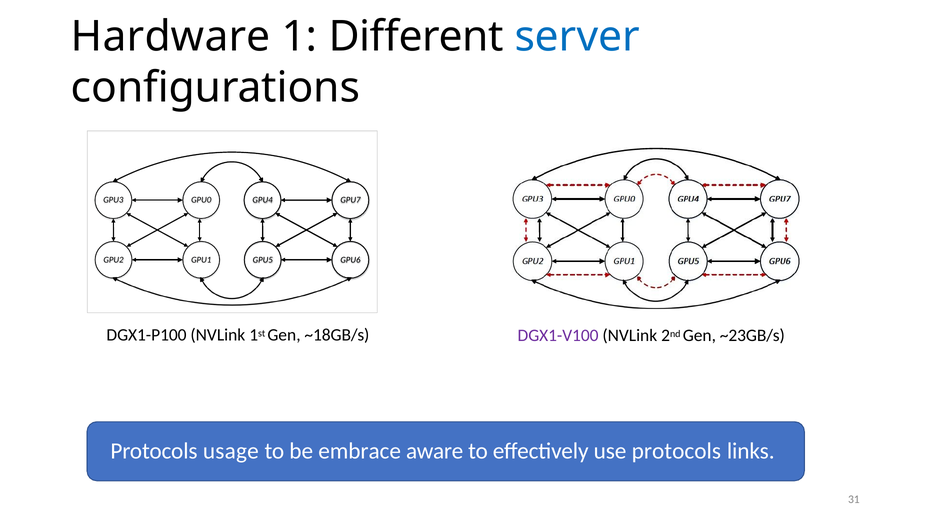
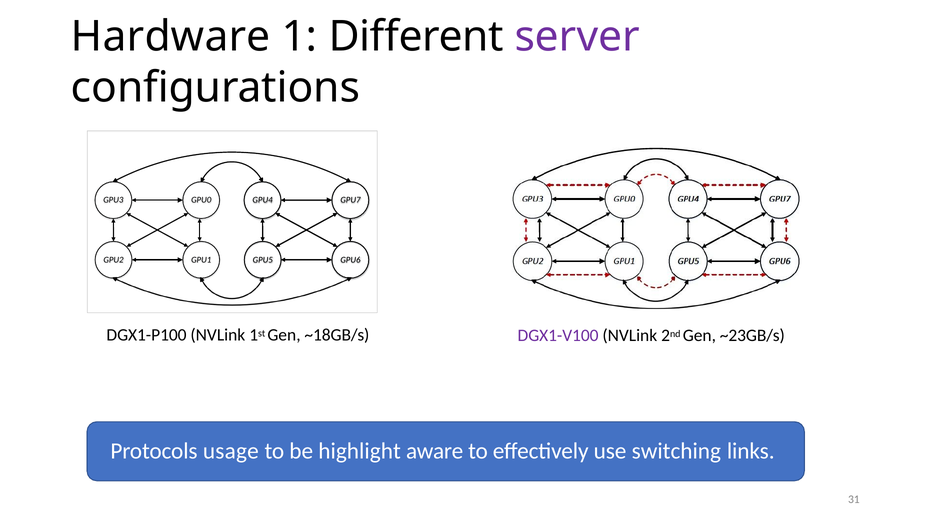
server colour: blue -> purple
embrace: embrace -> highlight
use protocols: protocols -> switching
